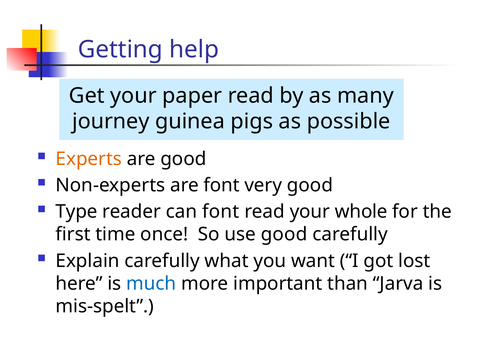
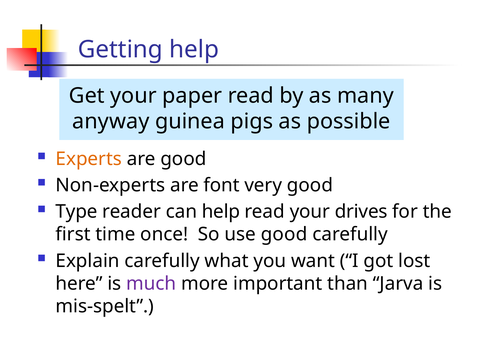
journey: journey -> anyway
can font: font -> help
whole: whole -> drives
much colour: blue -> purple
